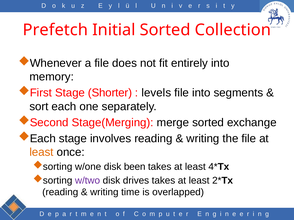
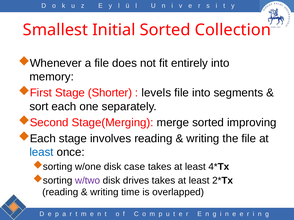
Prefetch: Prefetch -> Smallest
exchange: exchange -> improving
least at (41, 152) colour: orange -> blue
been: been -> case
